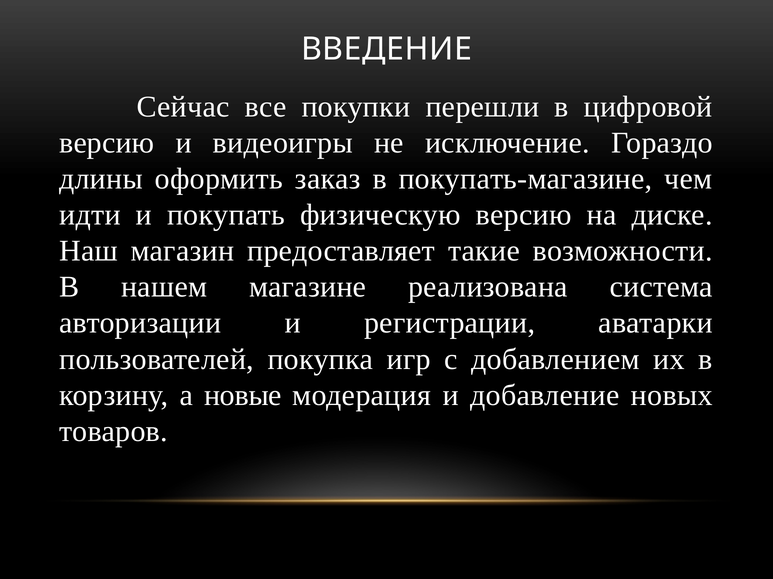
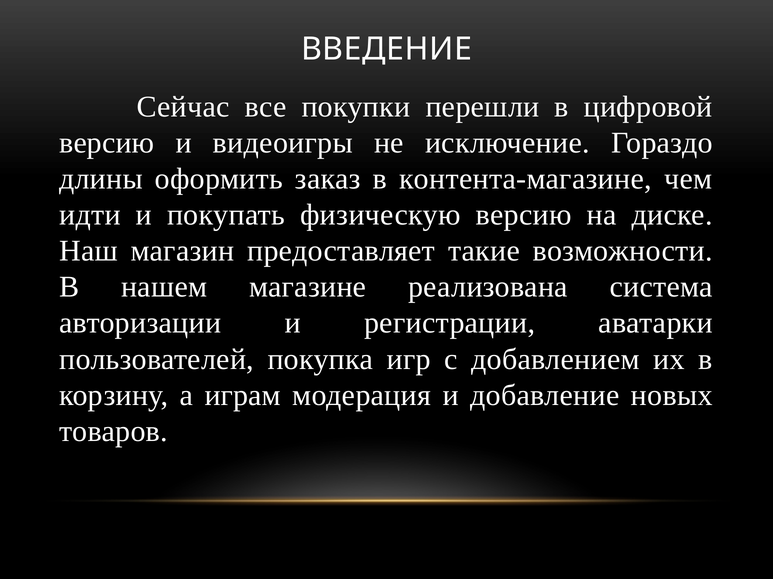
покупать-магазине: покупать-магазине -> контента-магазине
новые: новые -> играм
